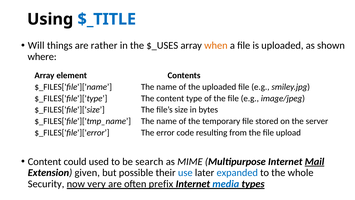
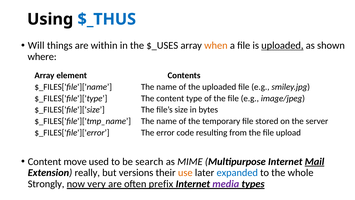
$_TITLE: $_TITLE -> $_THUS
rather: rather -> within
uploaded at (282, 45) underline: none -> present
could: could -> move
given: given -> really
possible: possible -> versions
use colour: blue -> orange
Security: Security -> Strongly
media colour: blue -> purple
